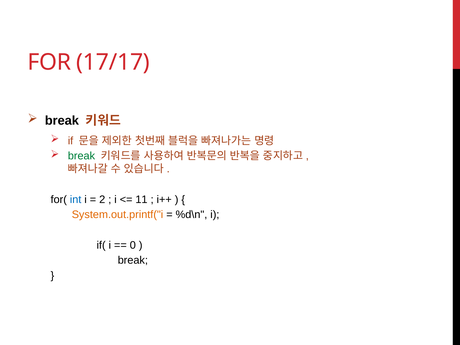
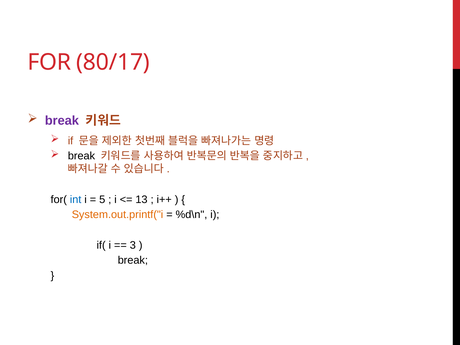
17/17: 17/17 -> 80/17
break at (62, 121) colour: black -> purple
break at (81, 156) colour: green -> black
2: 2 -> 5
11: 11 -> 13
0: 0 -> 3
